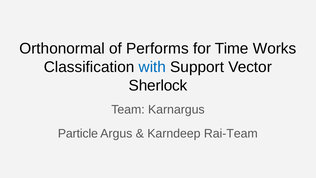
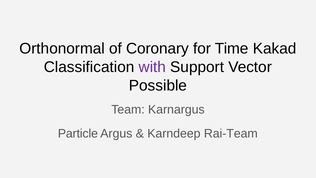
Performs: Performs -> Coronary
Works: Works -> Kakad
with colour: blue -> purple
Sherlock: Sherlock -> Possible
